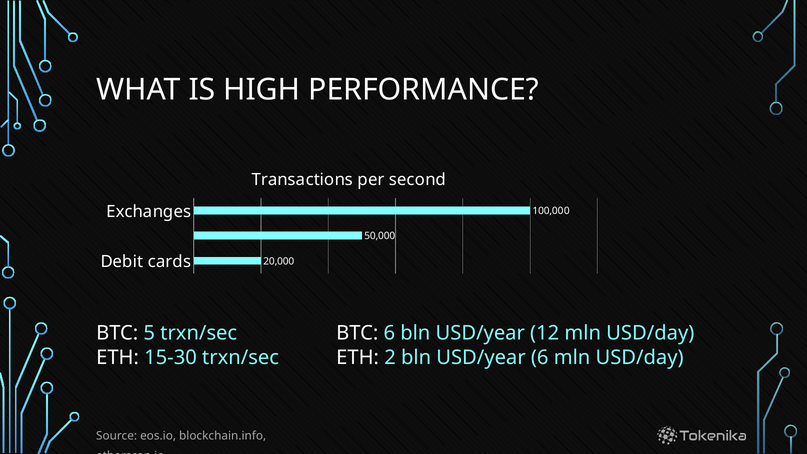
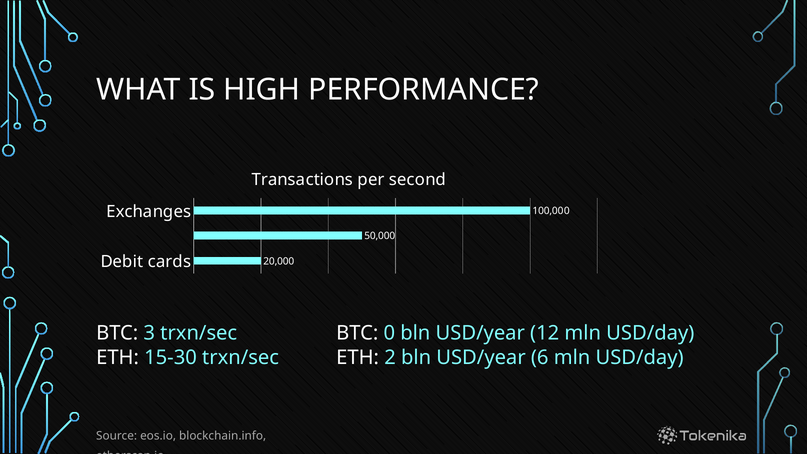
5: 5 -> 3
BTC 6: 6 -> 0
